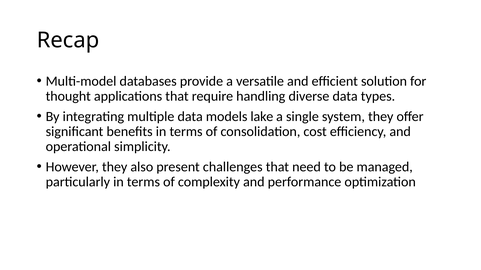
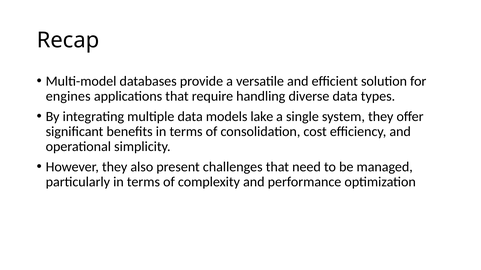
thought: thought -> engines
